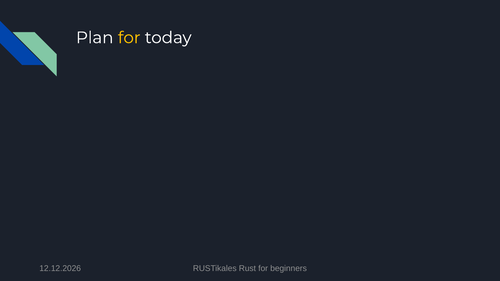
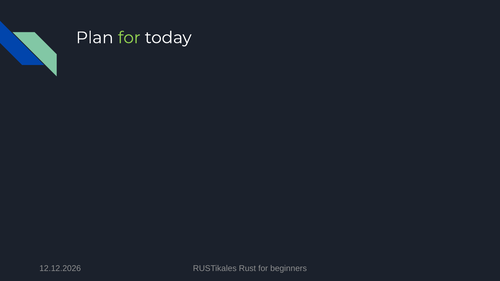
for at (129, 38) colour: yellow -> light green
